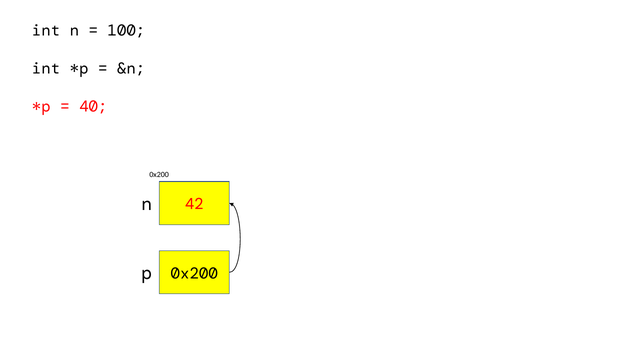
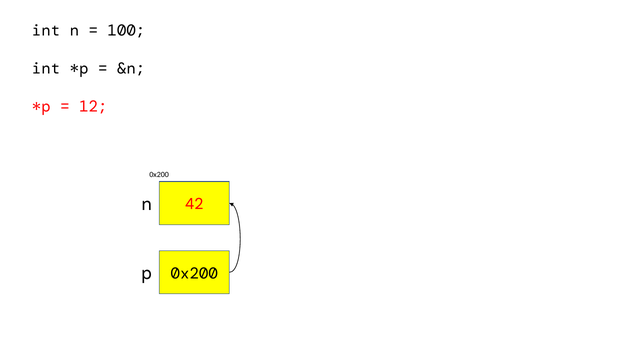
40: 40 -> 12
